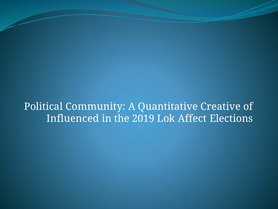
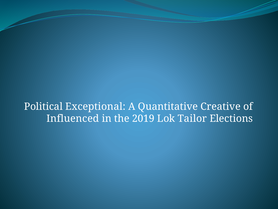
Community: Community -> Exceptional
Affect: Affect -> Tailor
